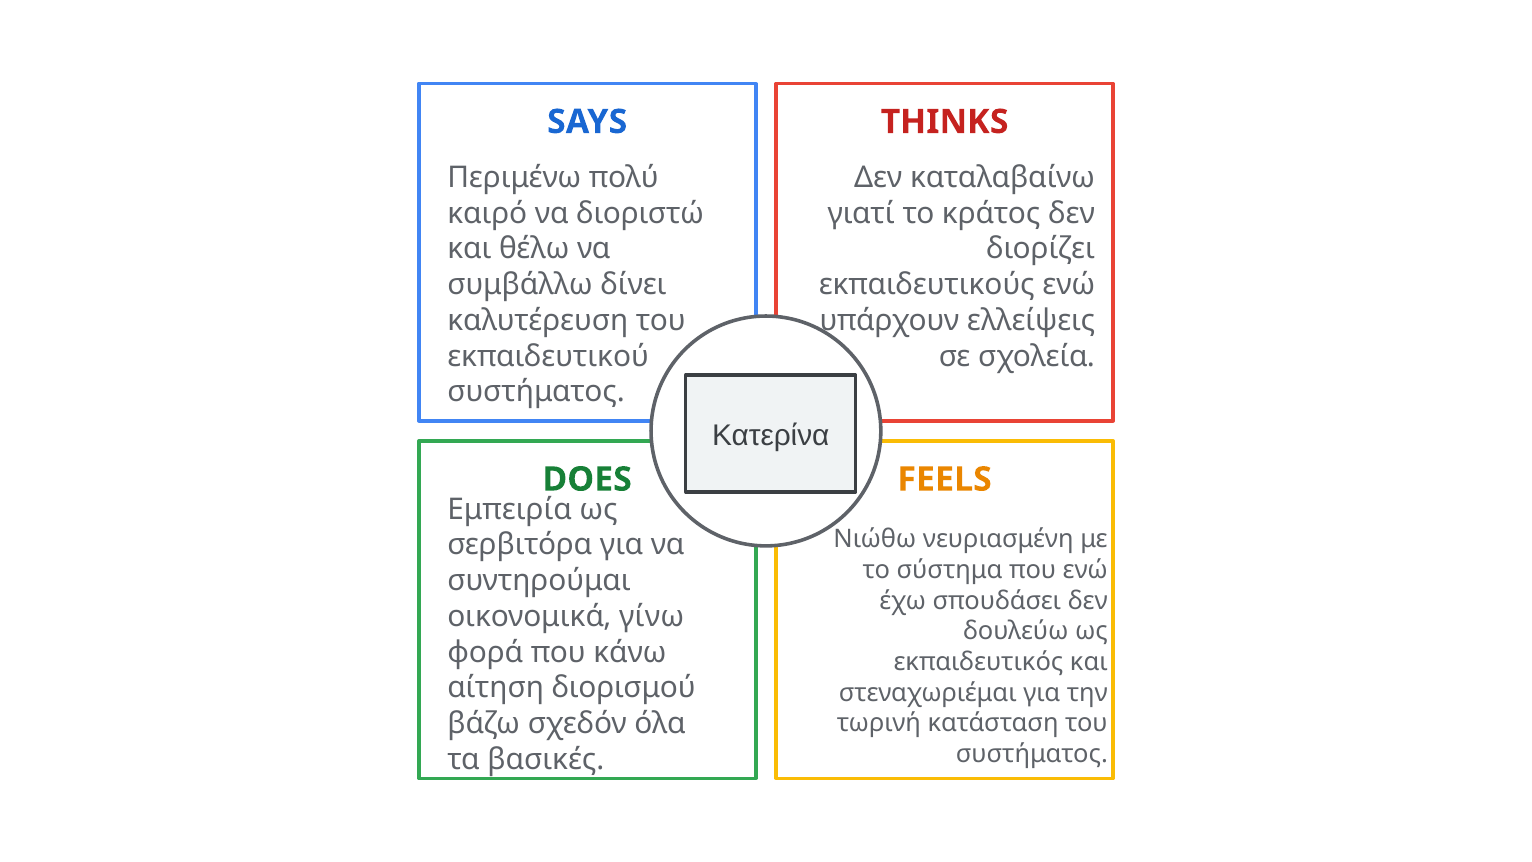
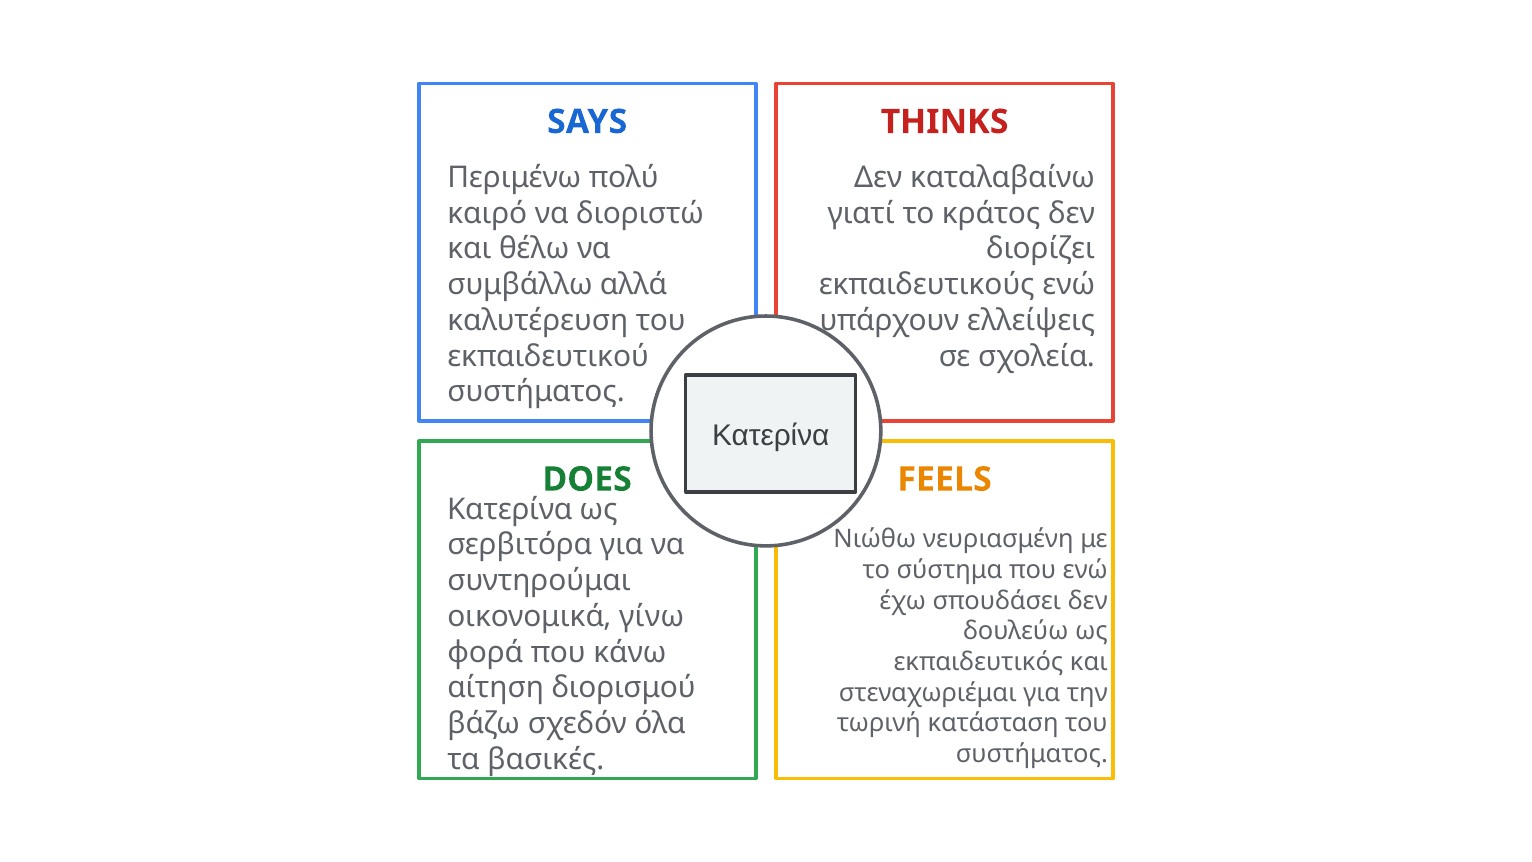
δίνει: δίνει -> αλλά
Εμπειρία at (510, 509): Εμπειρία -> Κατερίνα
